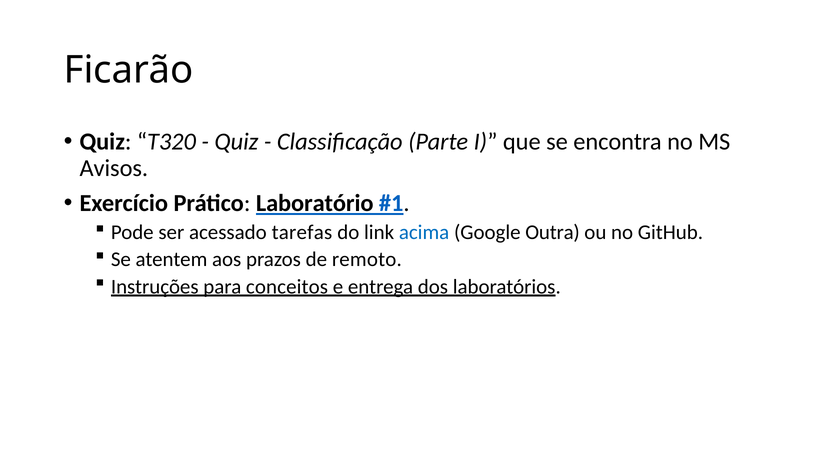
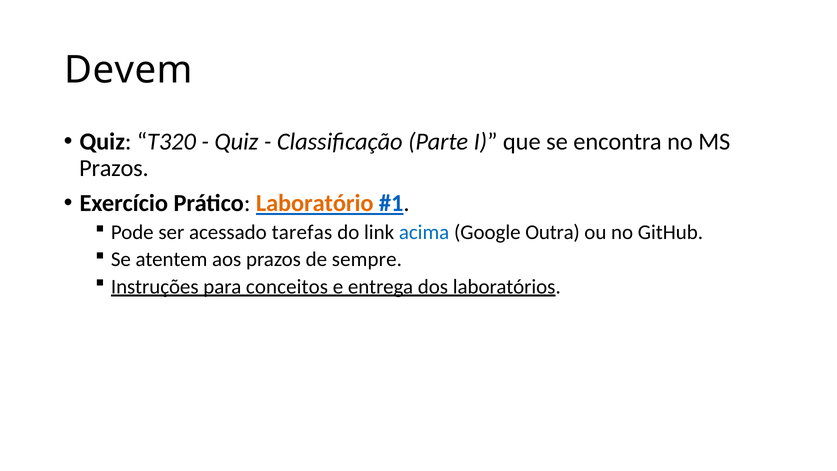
Ficarão: Ficarão -> Devem
Avisos at (114, 168): Avisos -> Prazos
Laboratório colour: black -> orange
remoto: remoto -> sempre
